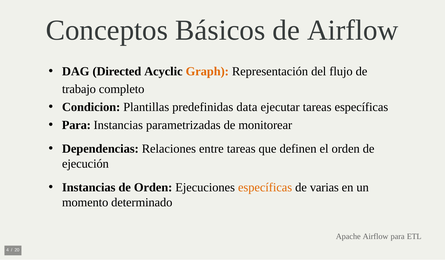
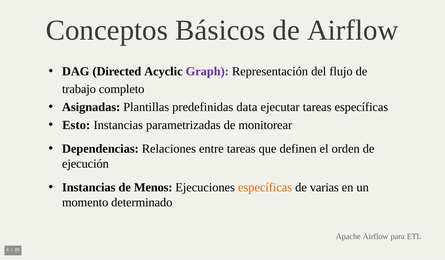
Graph colour: orange -> purple
Condicion: Condicion -> Asignadas
Para at (76, 125): Para -> Esto
de Orden: Orden -> Menos
